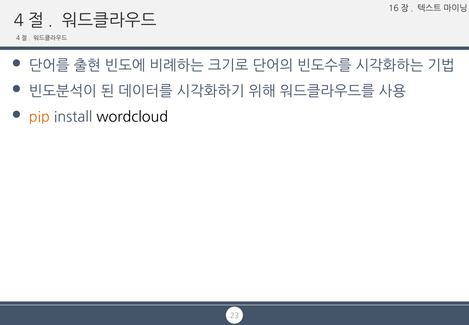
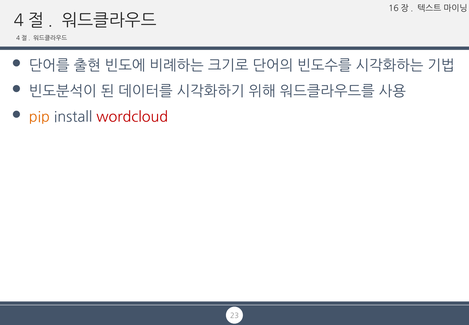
wordcloud colour: black -> red
